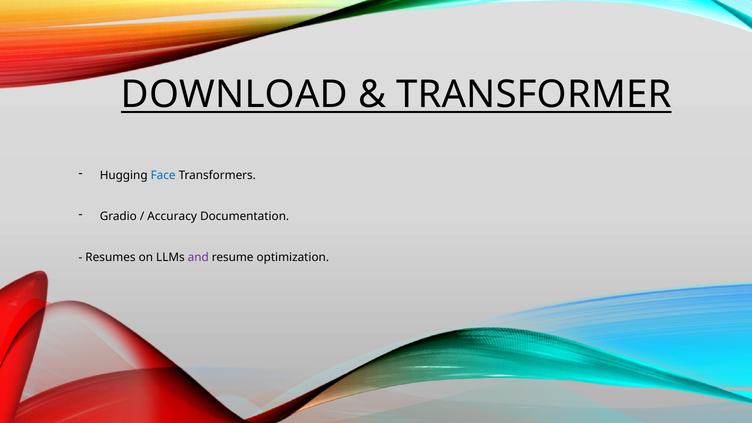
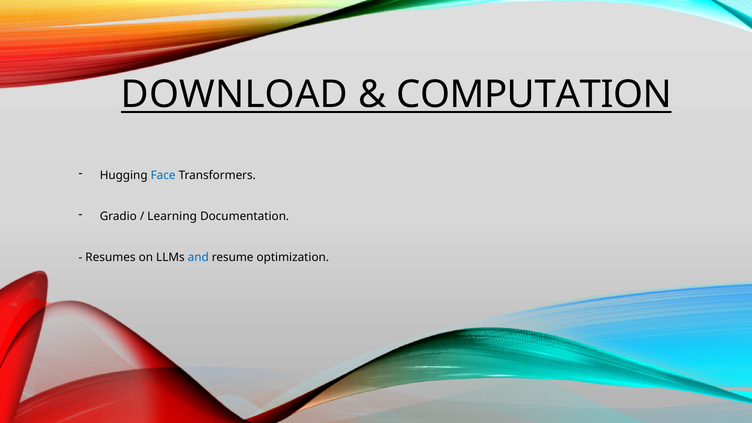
TRANSFORMER: TRANSFORMER -> COMPUTATION
Accuracy: Accuracy -> Learning
and colour: purple -> blue
